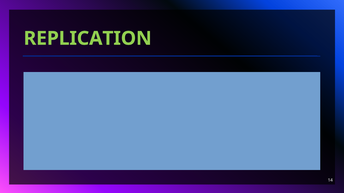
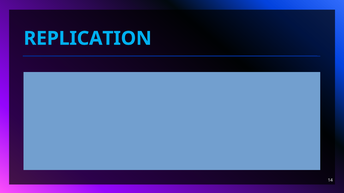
REPLICATION colour: light green -> light blue
